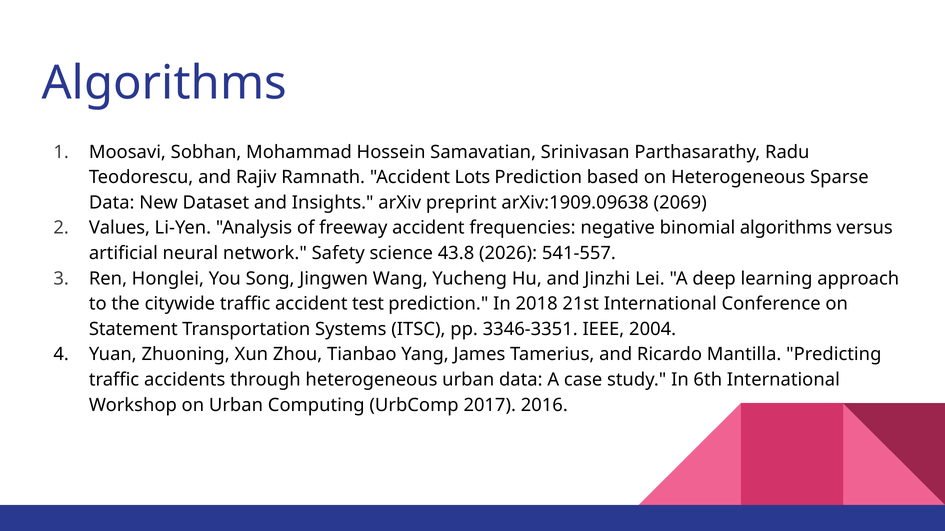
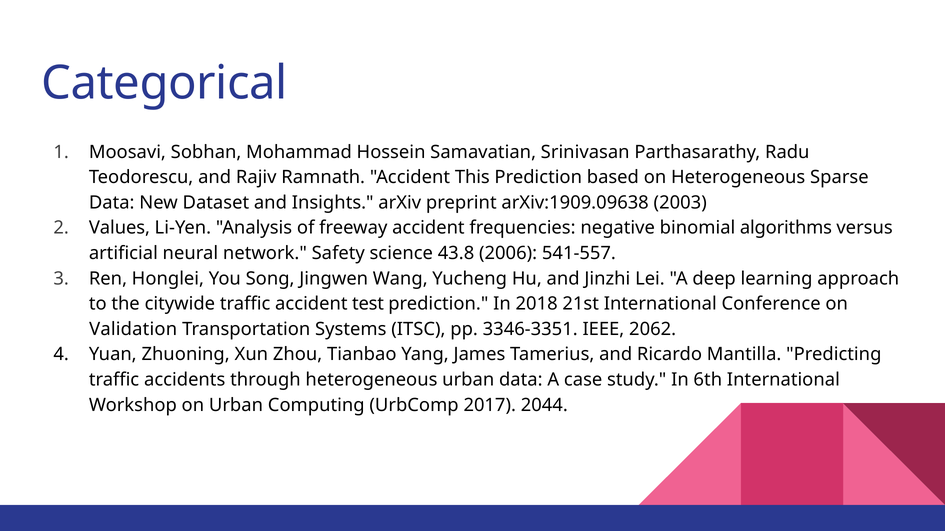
Algorithms at (164, 83): Algorithms -> Categorical
Lots: Lots -> This
2069: 2069 -> 2003
2026: 2026 -> 2006
Statement: Statement -> Validation
2004: 2004 -> 2062
2016: 2016 -> 2044
